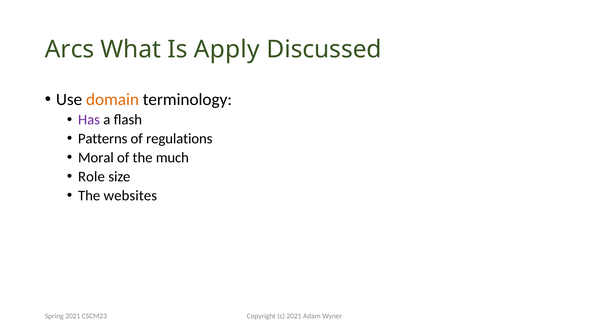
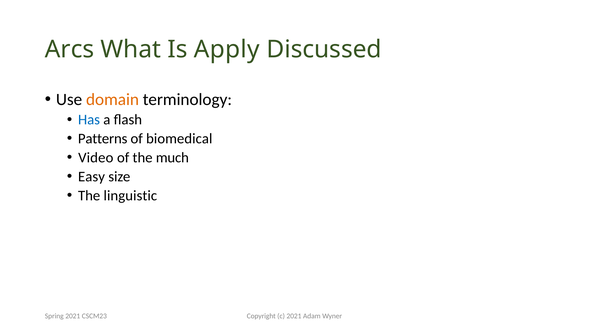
Has colour: purple -> blue
regulations: regulations -> biomedical
Moral: Moral -> Video
Role: Role -> Easy
websites: websites -> linguistic
